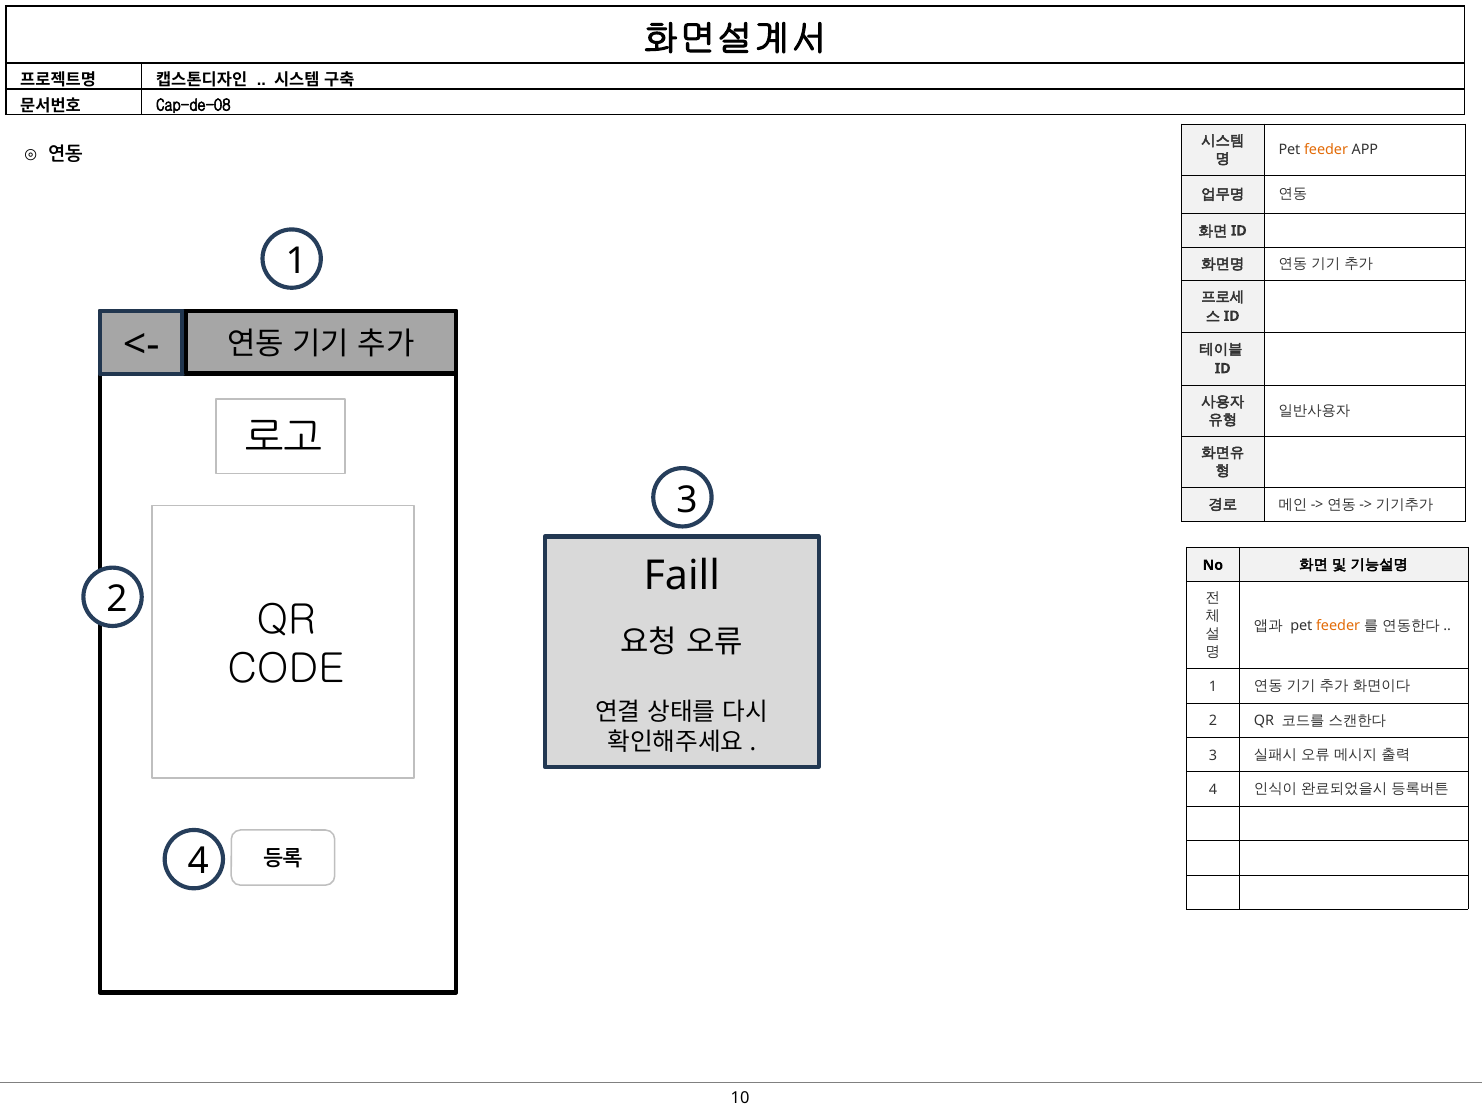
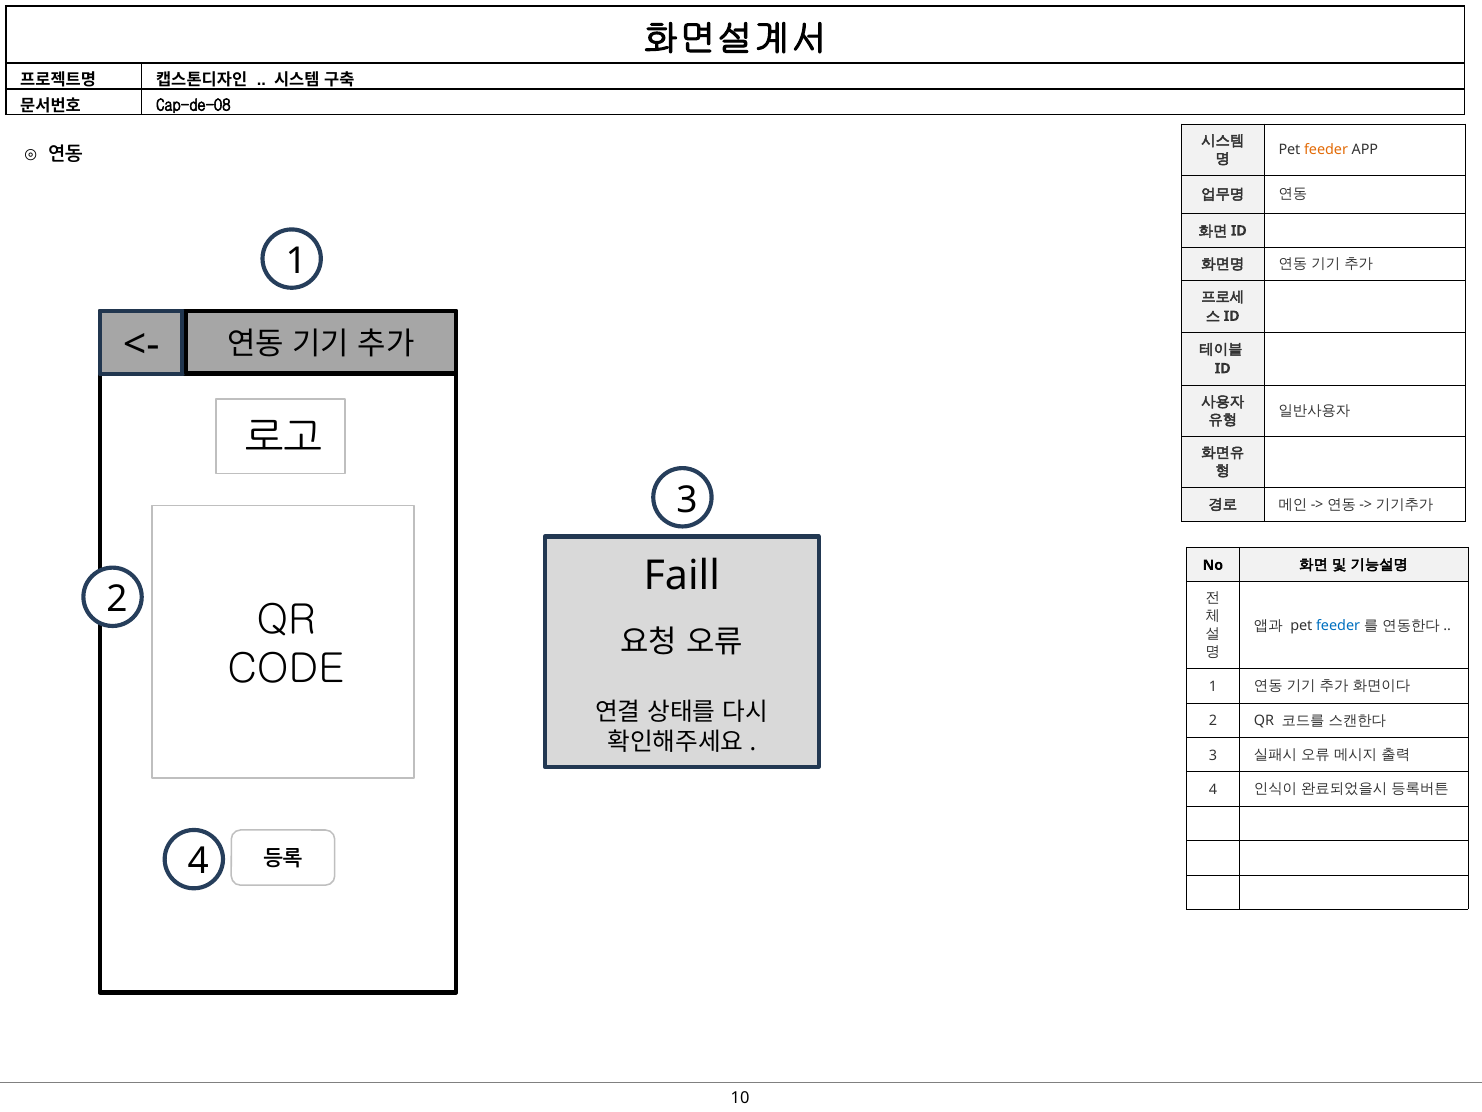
feeder at (1338, 626) colour: orange -> blue
